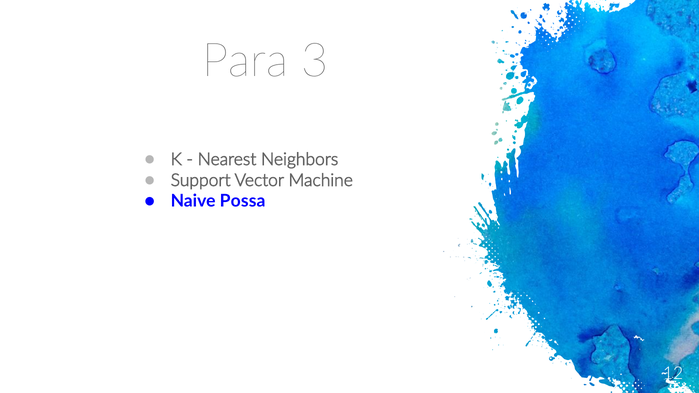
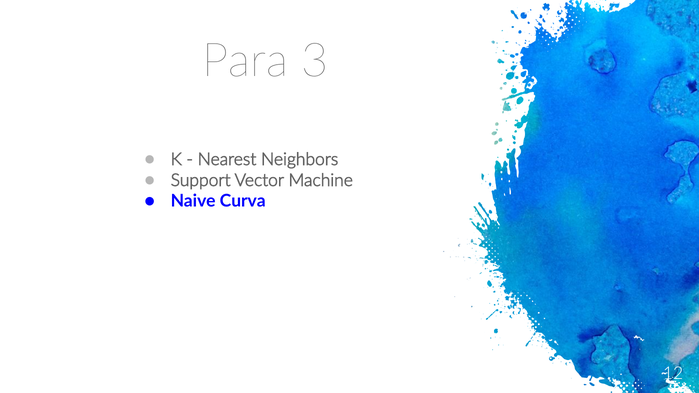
Possa: Possa -> Curva
